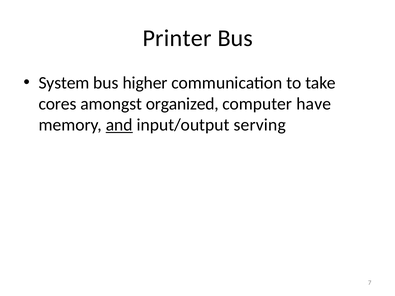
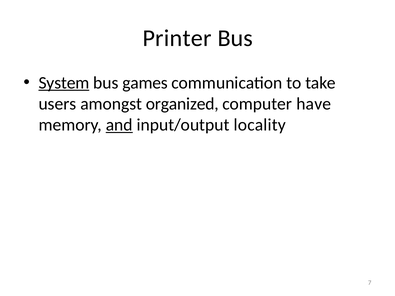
System underline: none -> present
higher: higher -> games
cores: cores -> users
serving: serving -> locality
